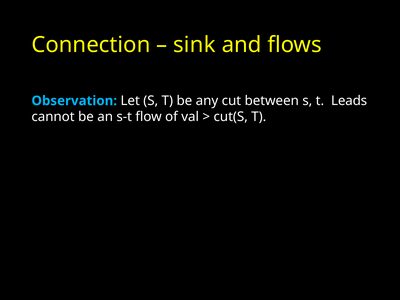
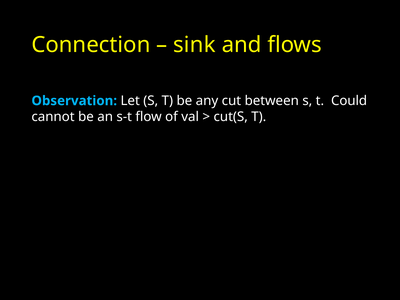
Leads: Leads -> Could
